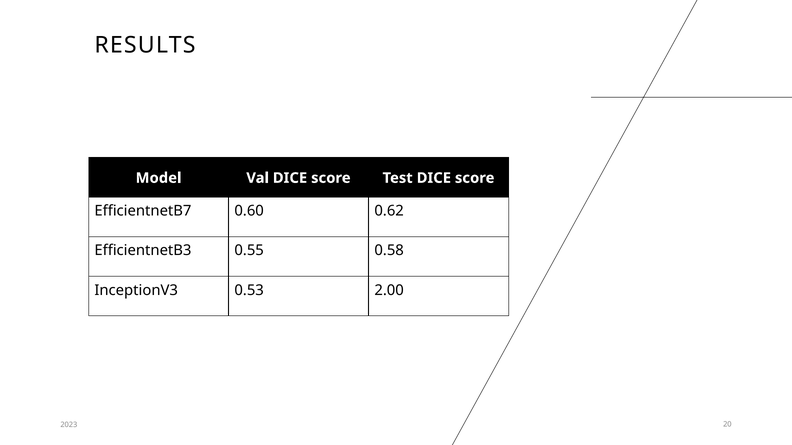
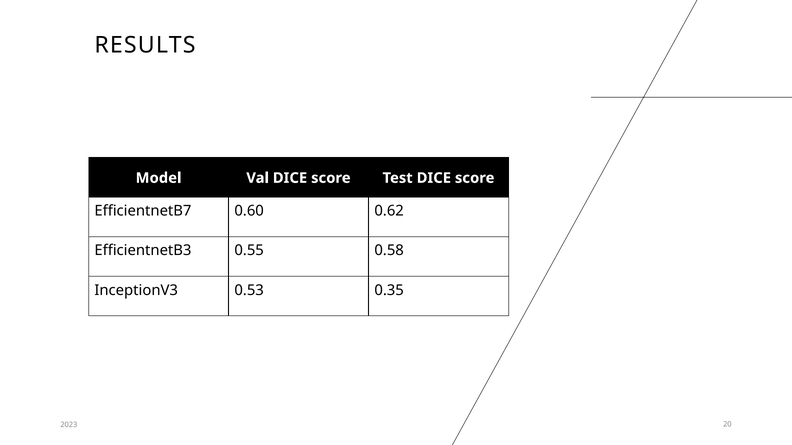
2.00: 2.00 -> 0.35
